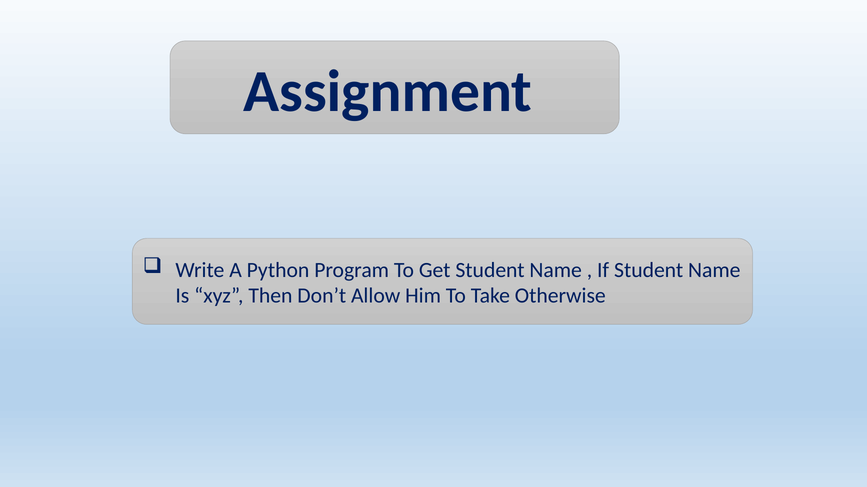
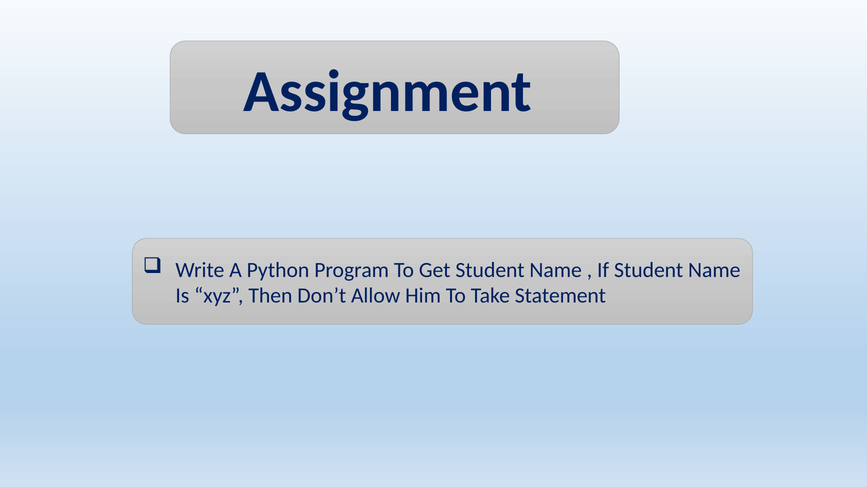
Otherwise: Otherwise -> Statement
